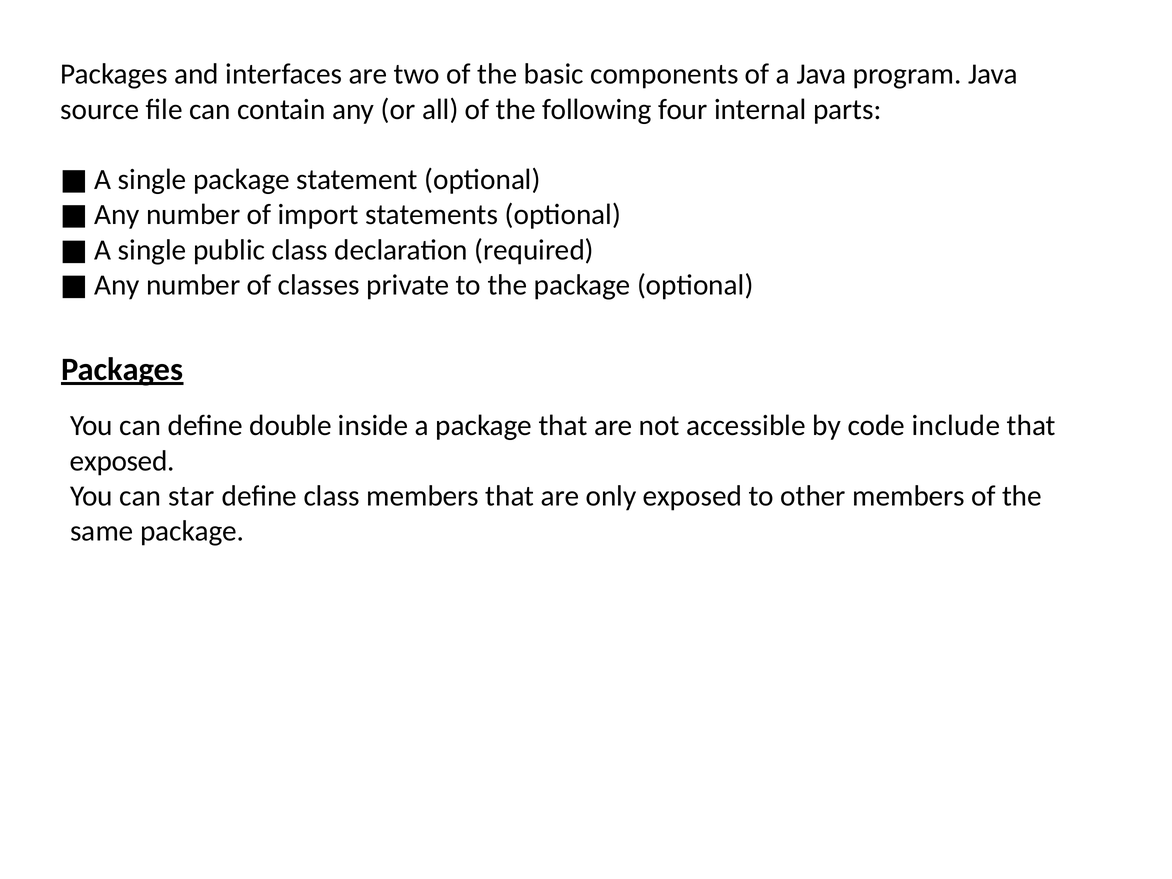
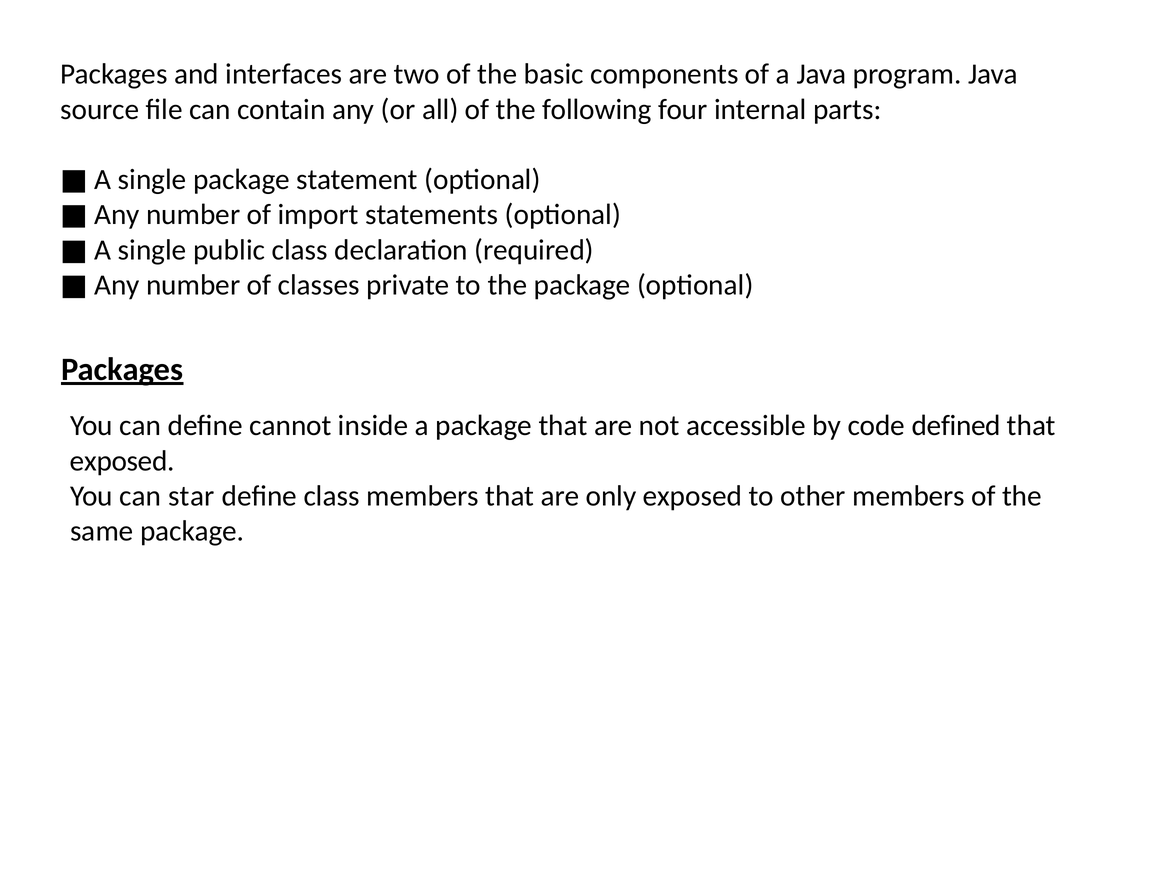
double: double -> cannot
include: include -> defined
